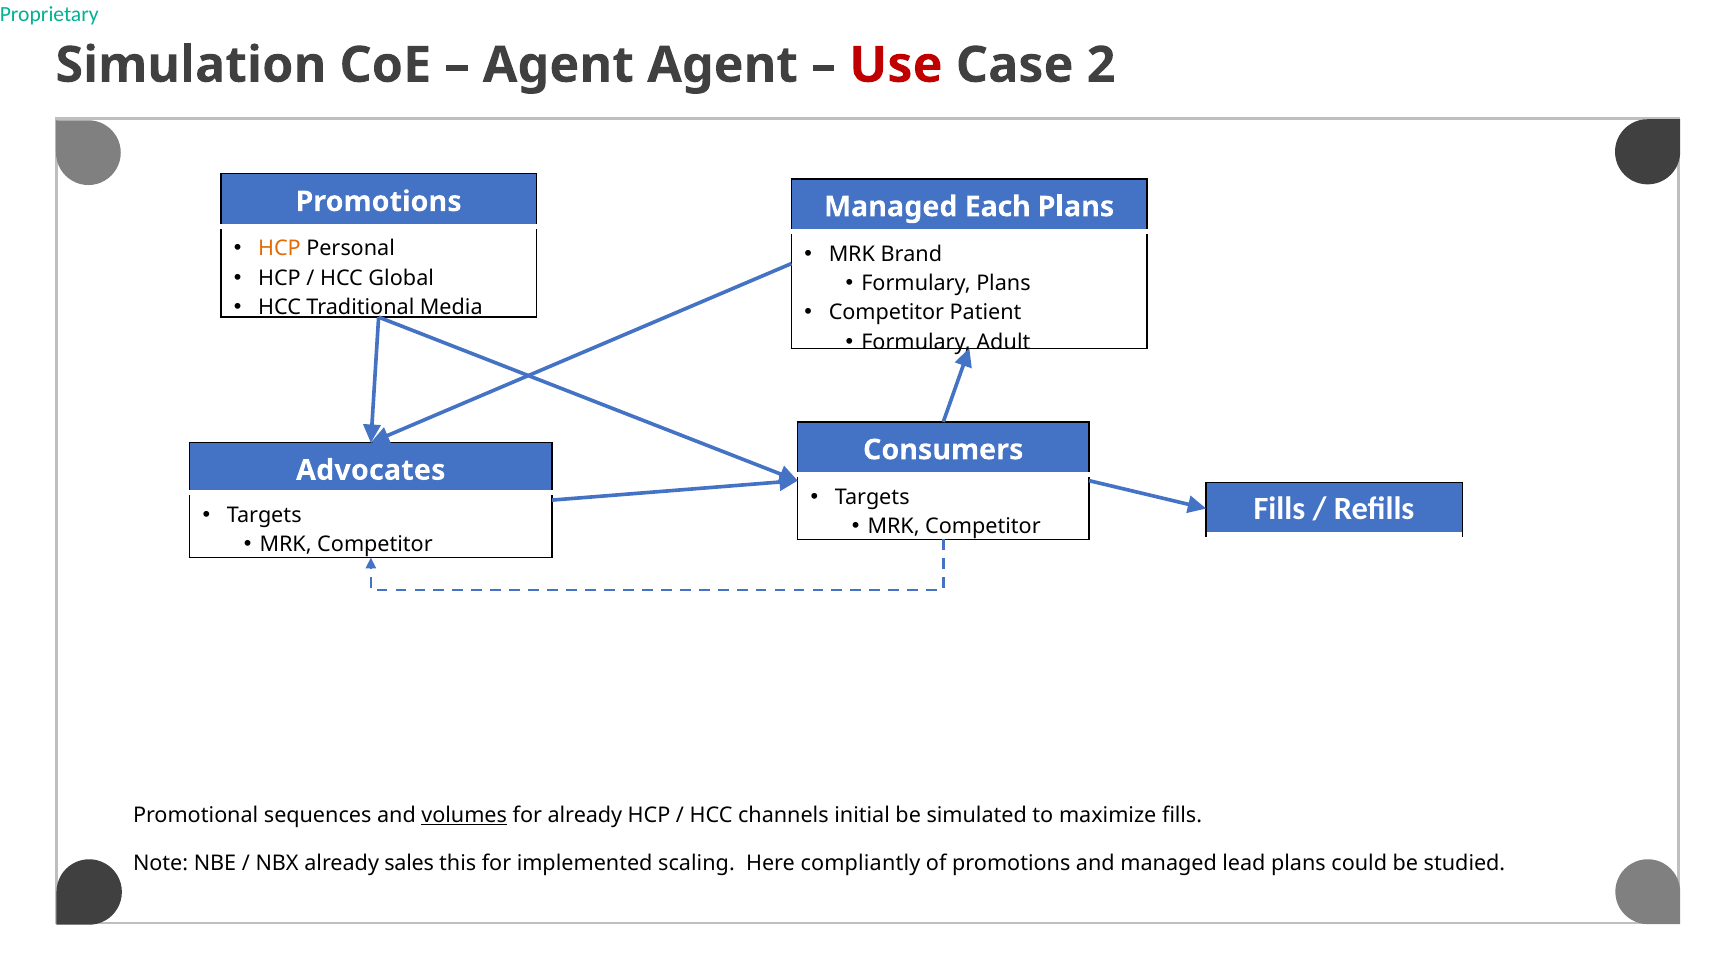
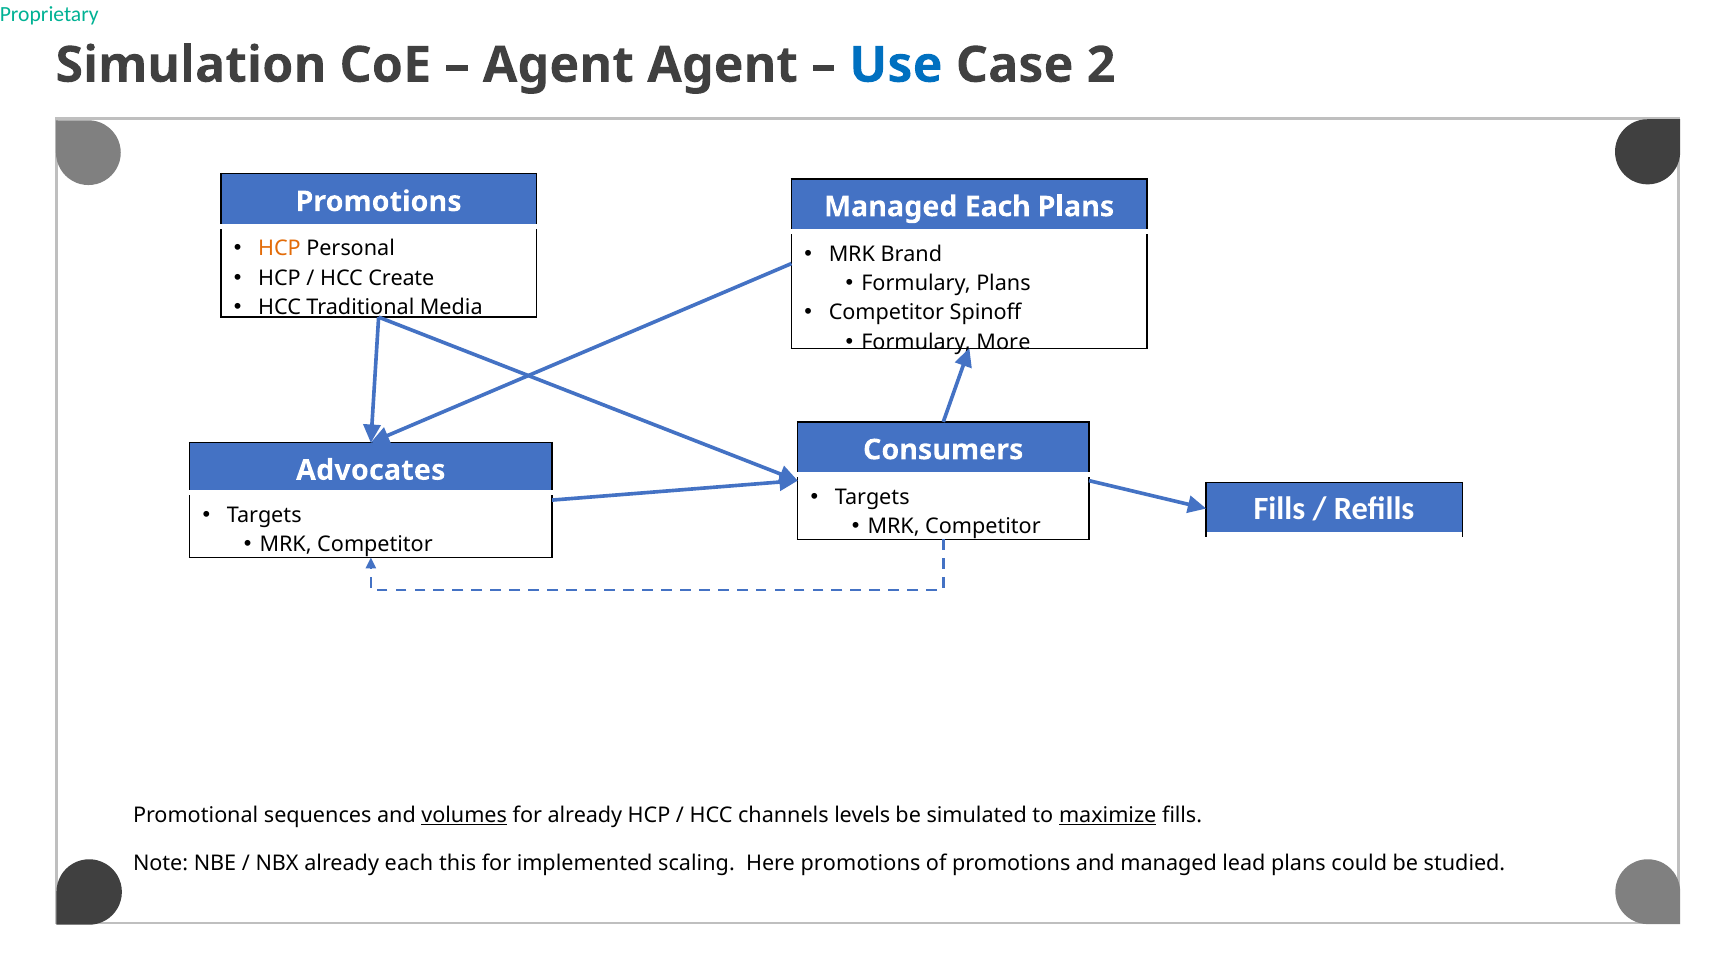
Use colour: red -> blue
Global: Global -> Create
Patient: Patient -> Spinoff
Adult: Adult -> More
initial: initial -> levels
maximize underline: none -> present
already sales: sales -> each
Here compliantly: compliantly -> promotions
